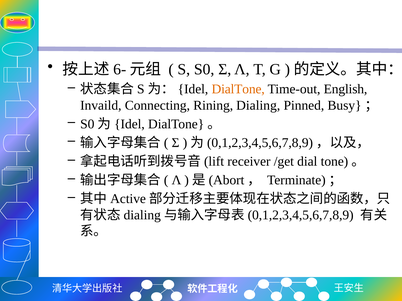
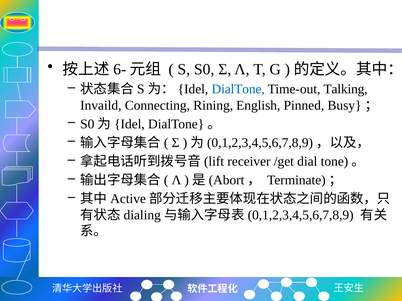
DialTone colour: orange -> blue
English: English -> Talking
Dialing: Dialing -> English
